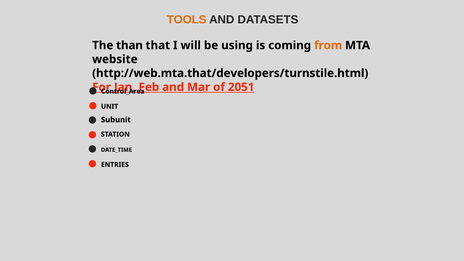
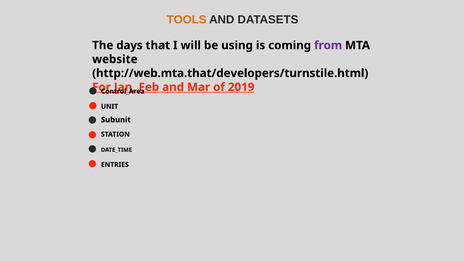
than: than -> days
from colour: orange -> purple
2051: 2051 -> 2019
